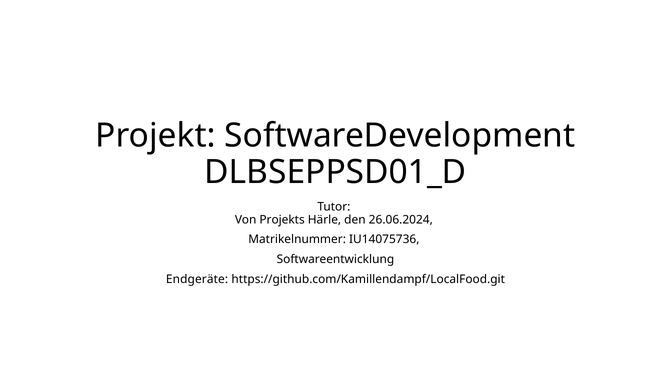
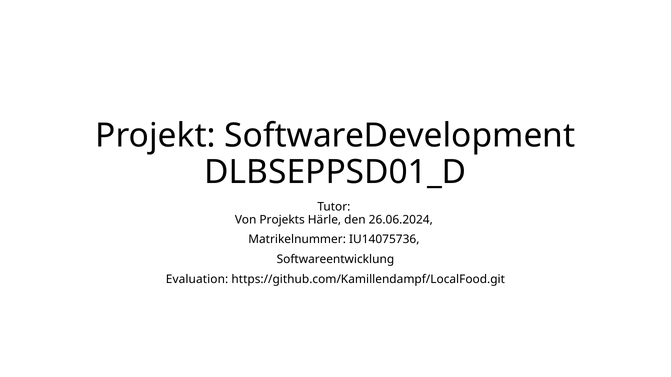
Endgeräte: Endgeräte -> Evaluation
